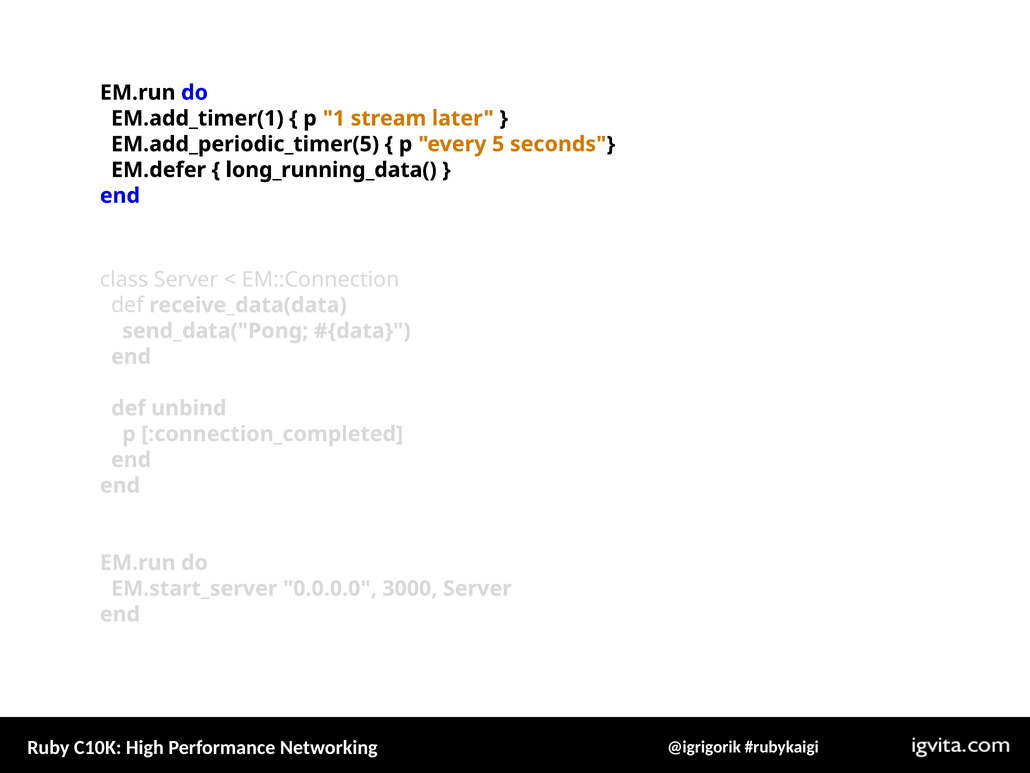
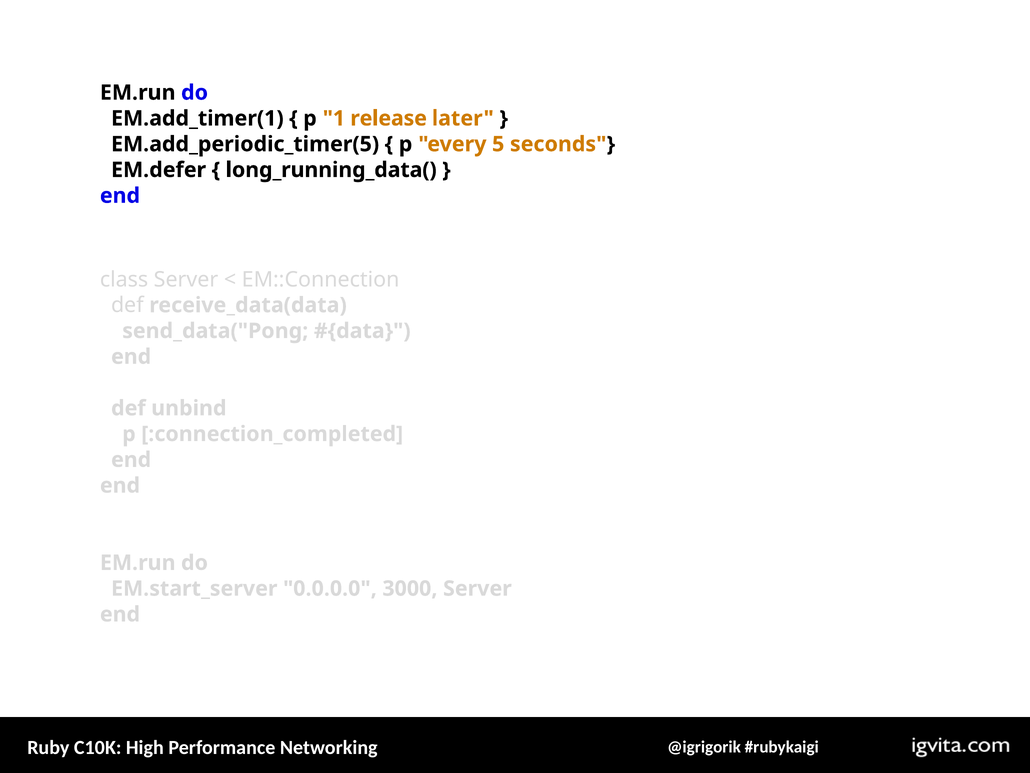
stream: stream -> release
